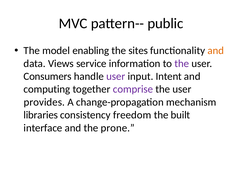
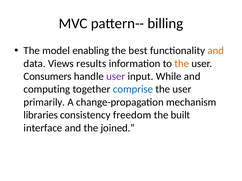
public: public -> billing
sites: sites -> best
service: service -> results
the at (182, 64) colour: purple -> orange
Intent: Intent -> While
comprise colour: purple -> blue
provides: provides -> primarily
prone: prone -> joined
